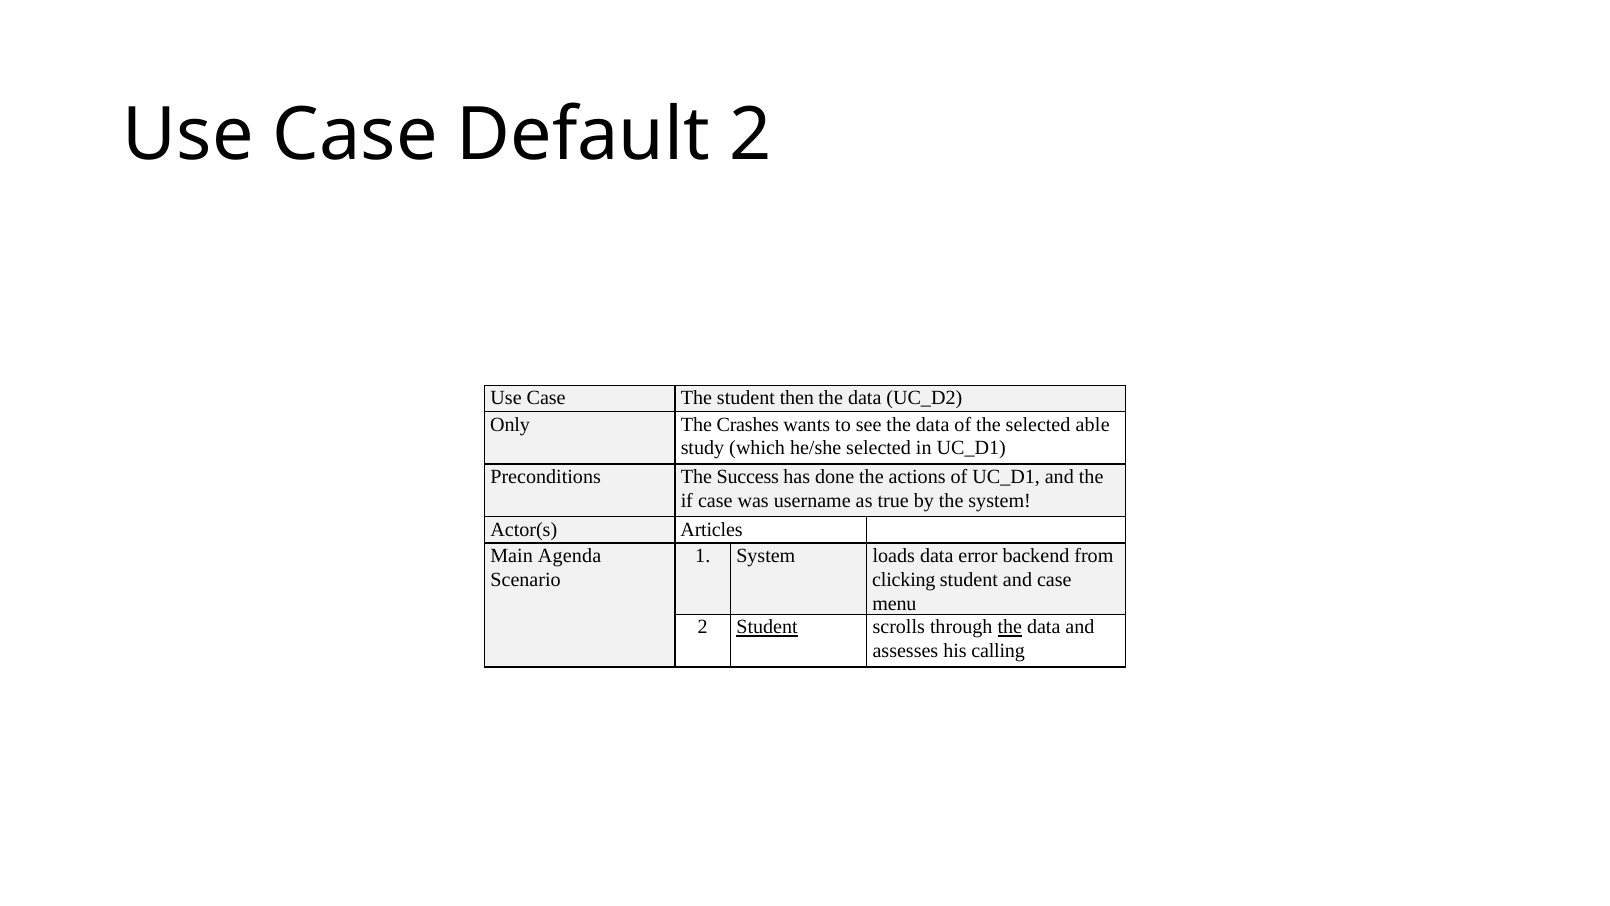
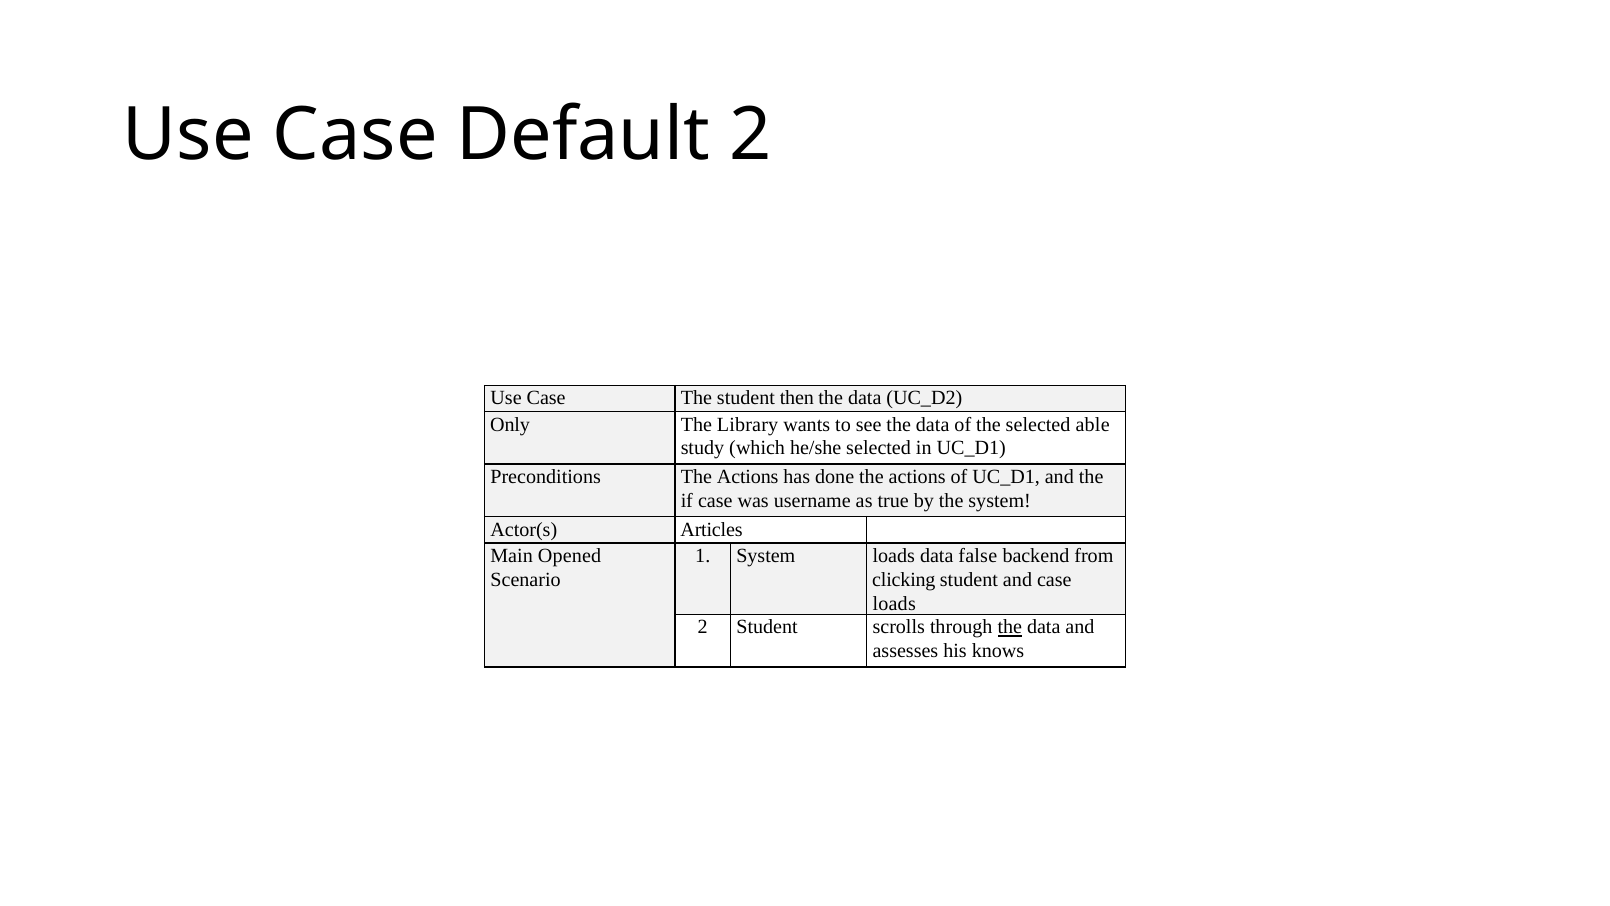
Crashes: Crashes -> Library
Preconditions The Success: Success -> Actions
Agenda: Agenda -> Opened
error: error -> false
menu at (894, 603): menu -> loads
Student at (767, 627) underline: present -> none
calling: calling -> knows
